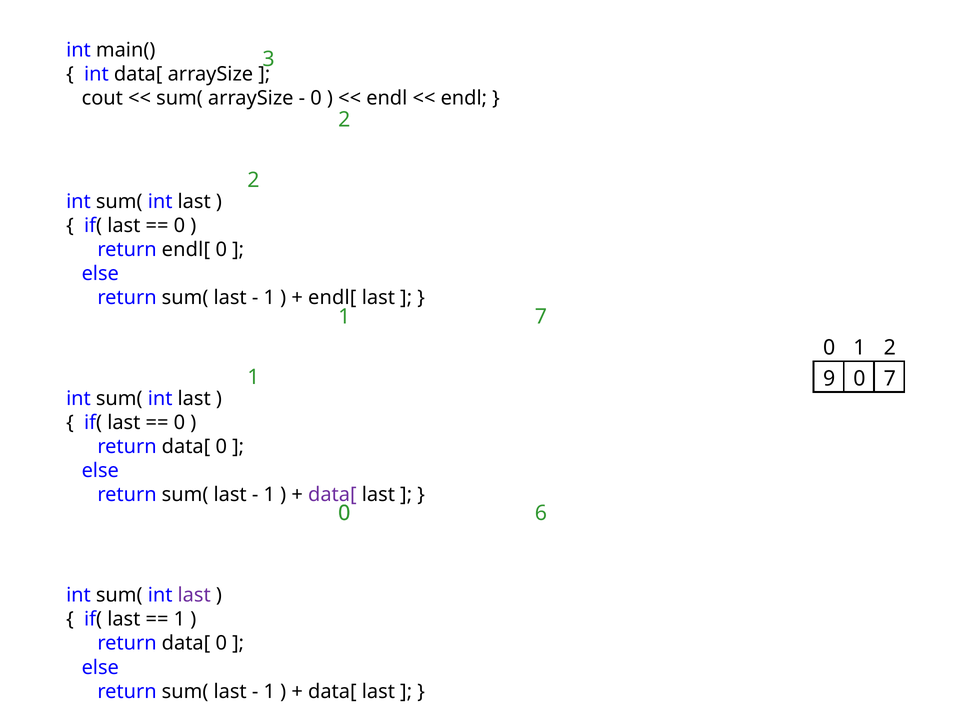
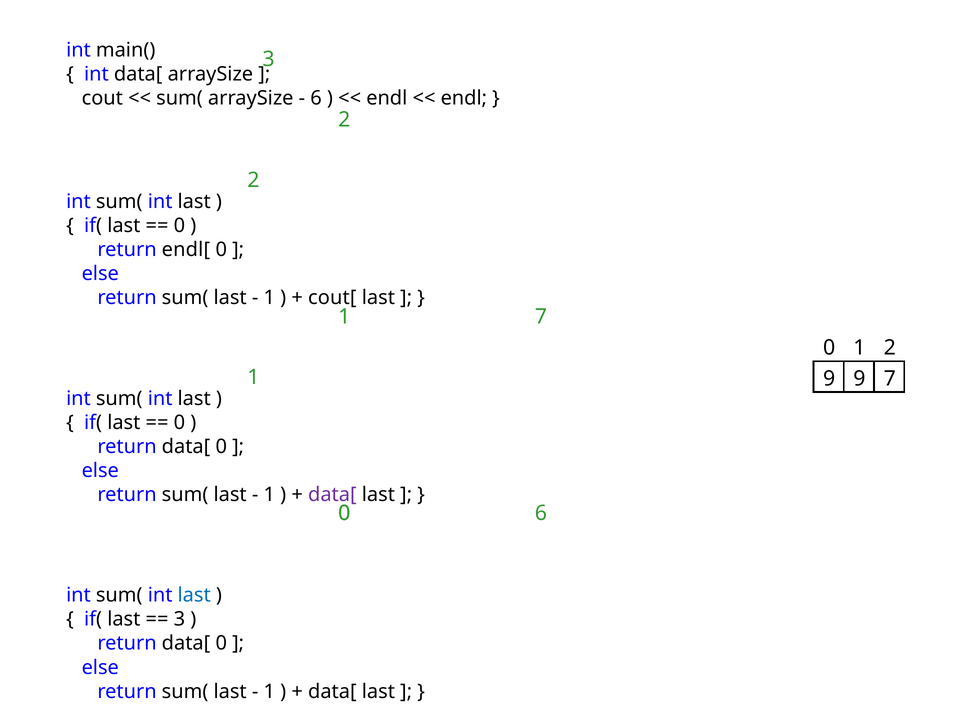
0 at (316, 98): 0 -> 6
endl[ at (332, 298): endl[ -> cout[
9 0: 0 -> 9
last at (194, 595) colour: purple -> blue
1 at (179, 619): 1 -> 3
